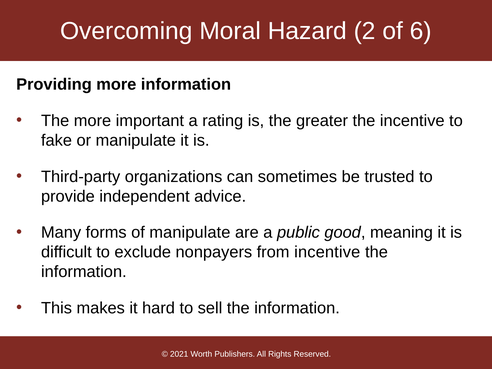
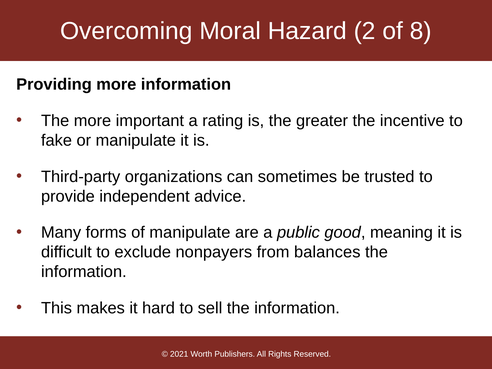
6: 6 -> 8
from incentive: incentive -> balances
